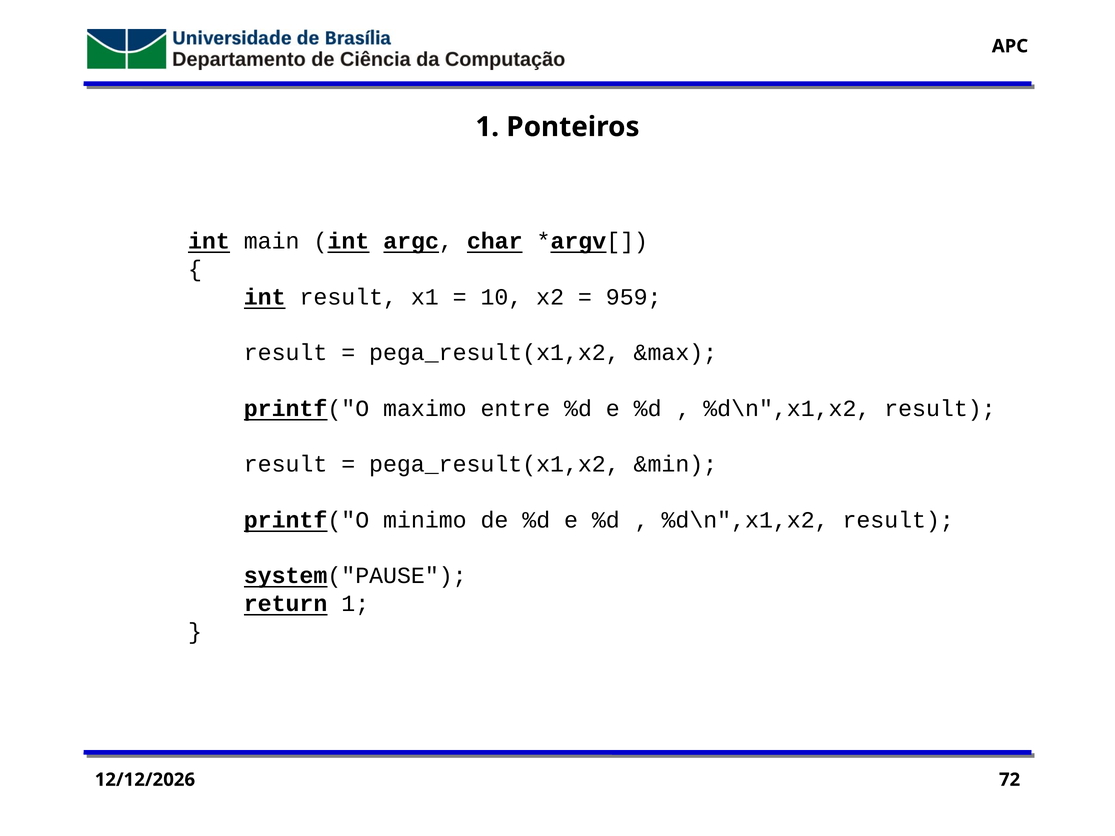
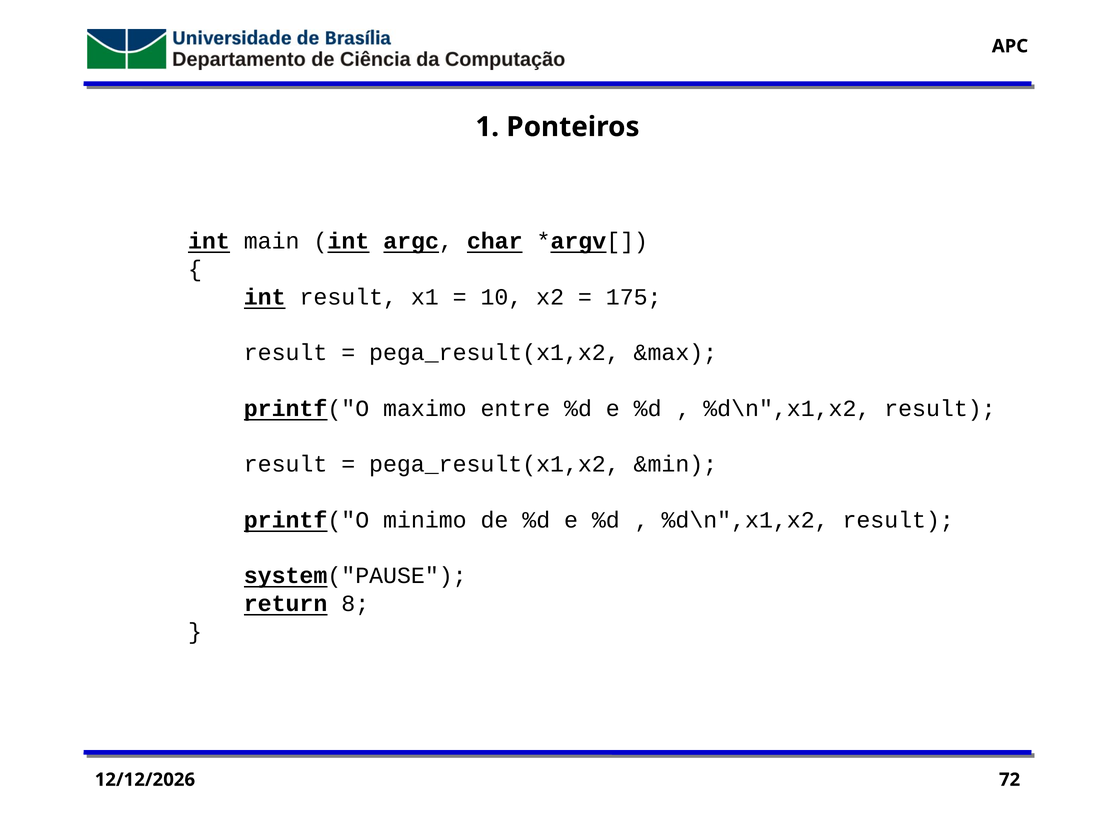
959: 959 -> 175
return 1: 1 -> 8
